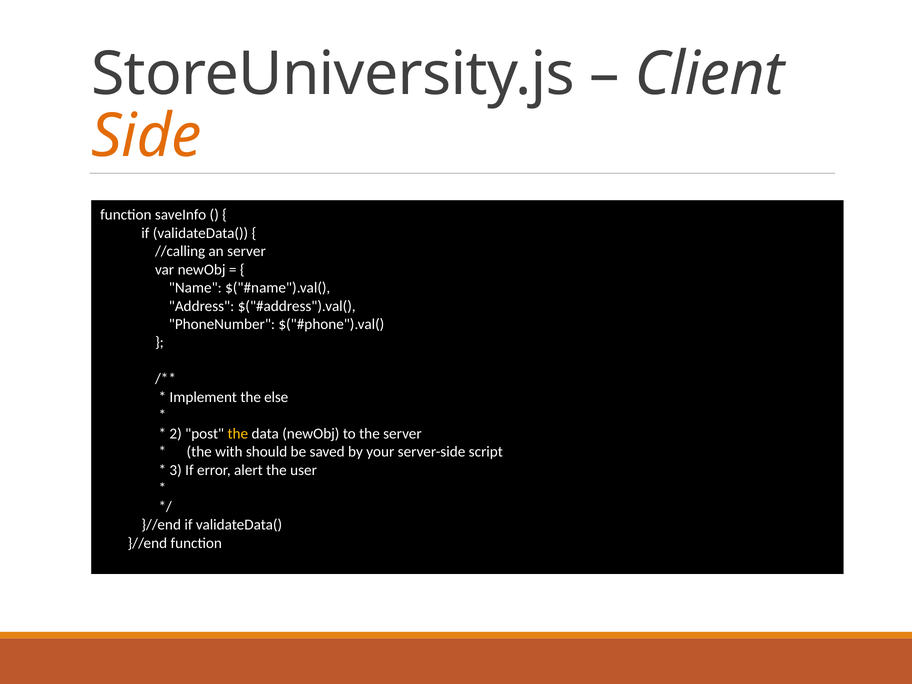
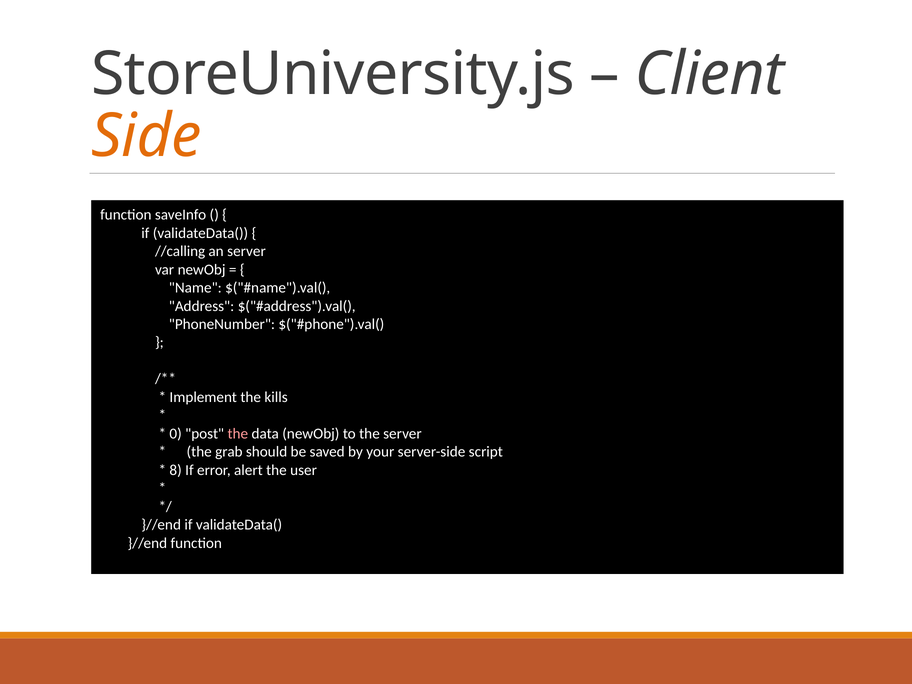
else: else -> kills
2: 2 -> 0
the at (238, 434) colour: yellow -> pink
with: with -> grab
3: 3 -> 8
